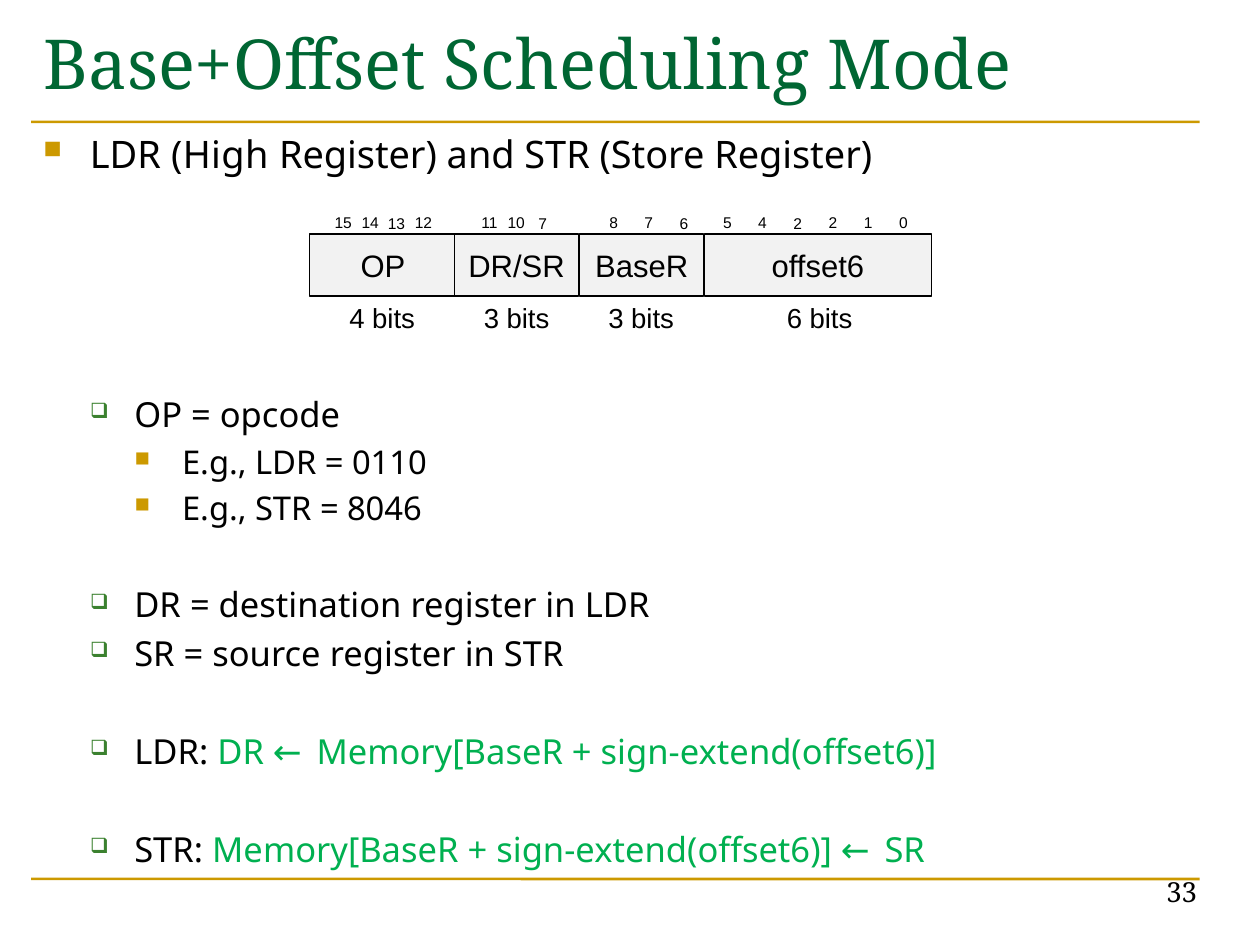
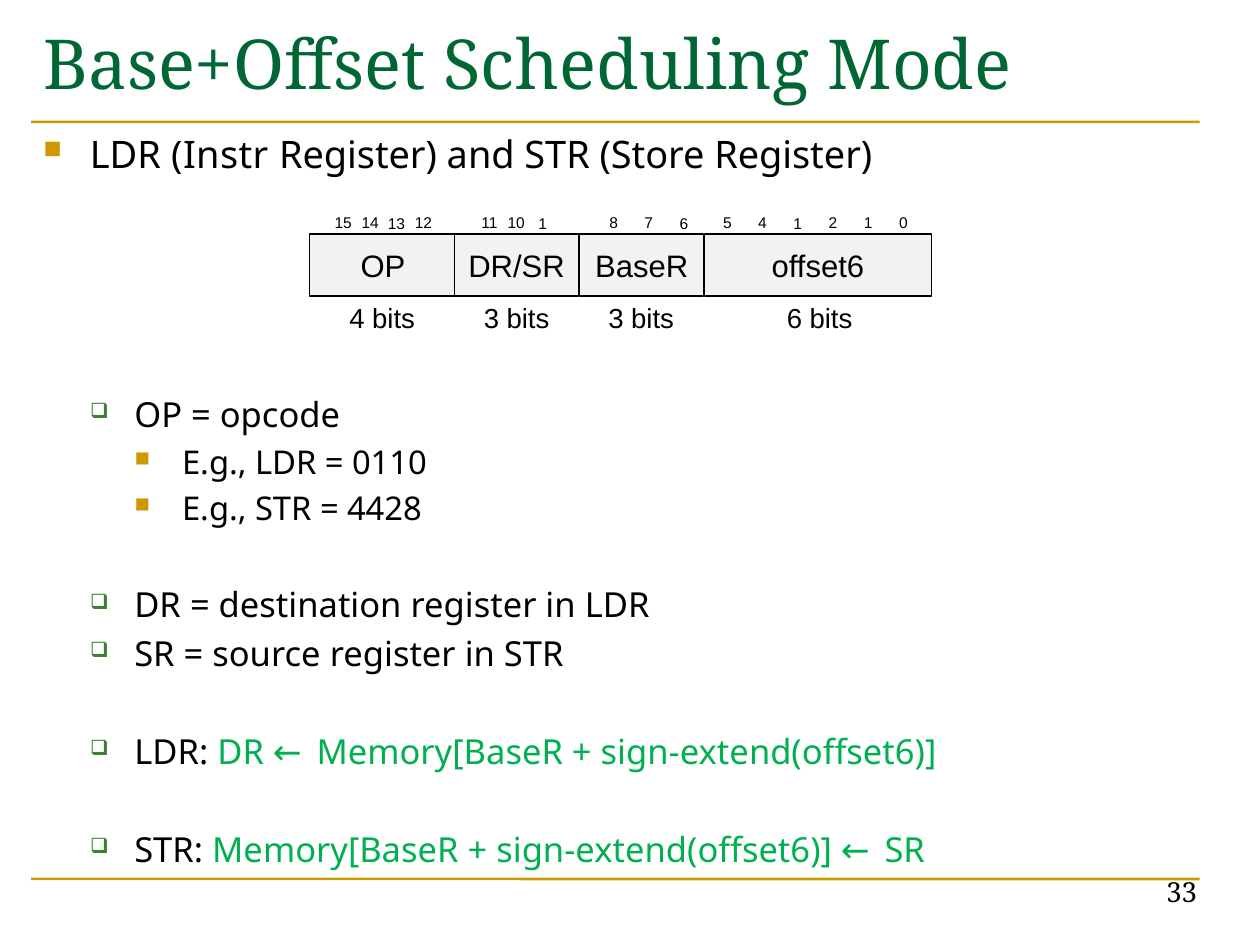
High: High -> Instr
10 7: 7 -> 1
4 2: 2 -> 1
8046: 8046 -> 4428
